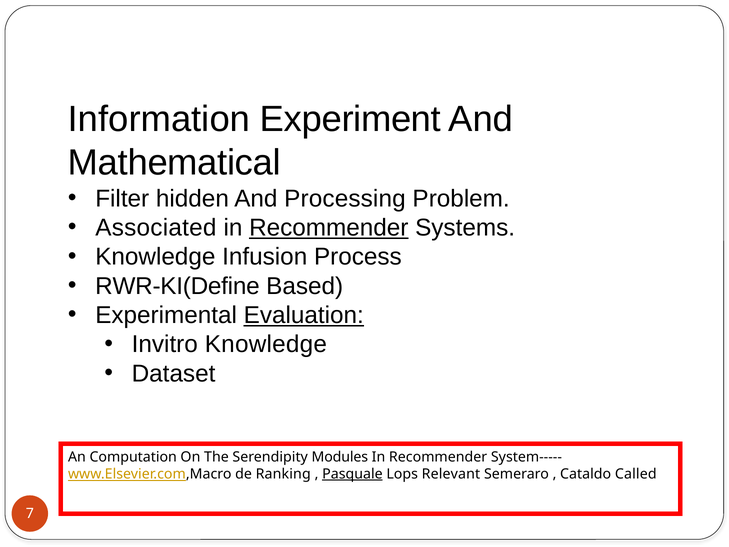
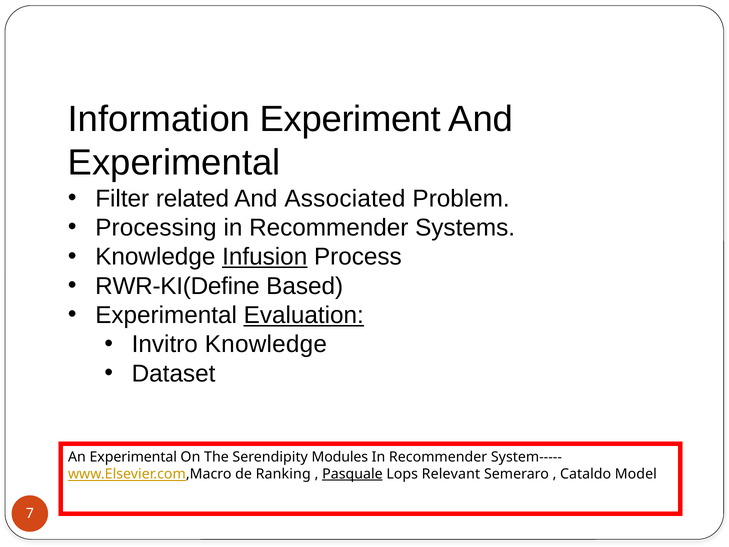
Mathematical at (174, 163): Mathematical -> Experimental
hidden: hidden -> related
Processing: Processing -> Associated
Associated: Associated -> Processing
Recommender at (329, 228) underline: present -> none
Infusion underline: none -> present
An Computation: Computation -> Experimental
Called: Called -> Model
